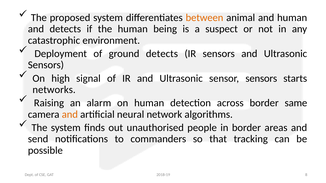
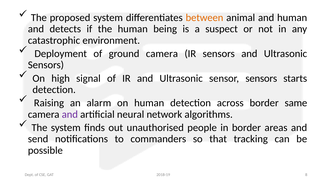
ground detects: detects -> camera
networks at (54, 90): networks -> detection
and at (70, 115) colour: orange -> purple
